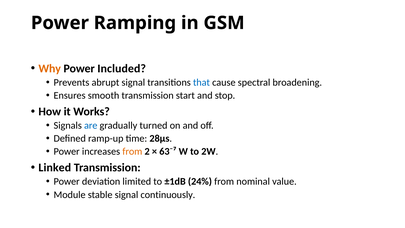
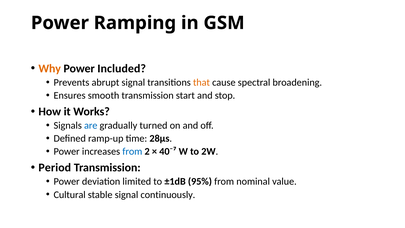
that colour: blue -> orange
from at (132, 152) colour: orange -> blue
63⁻⁷: 63⁻⁷ -> 40⁻⁷
Linked: Linked -> Period
24%: 24% -> 95%
Module: Module -> Cultural
